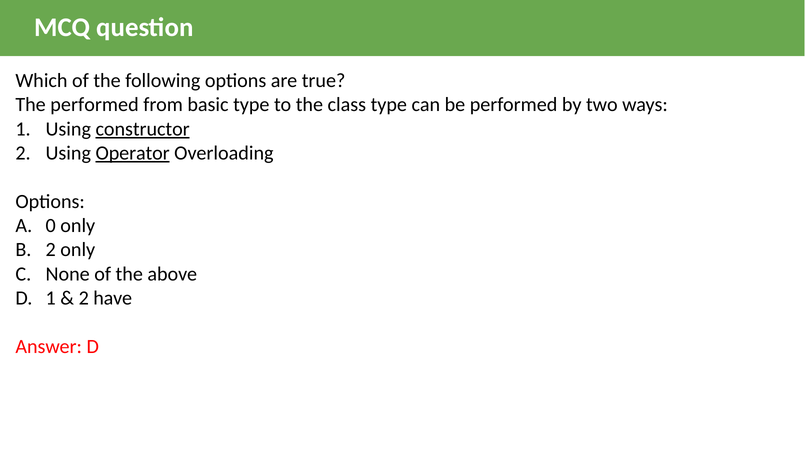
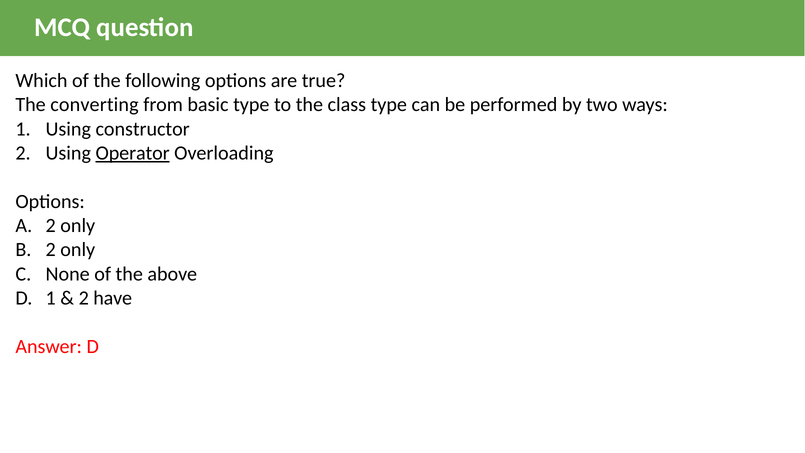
The performed: performed -> converting
constructor underline: present -> none
0 at (51, 226): 0 -> 2
